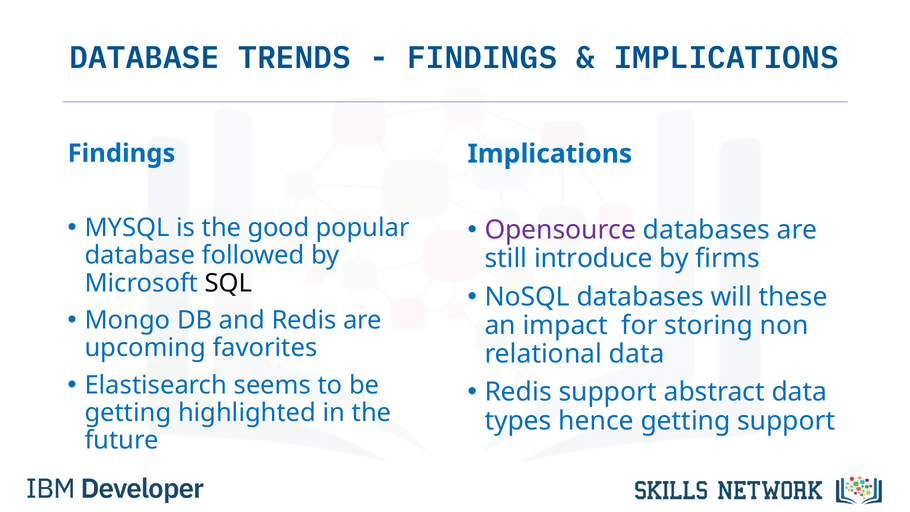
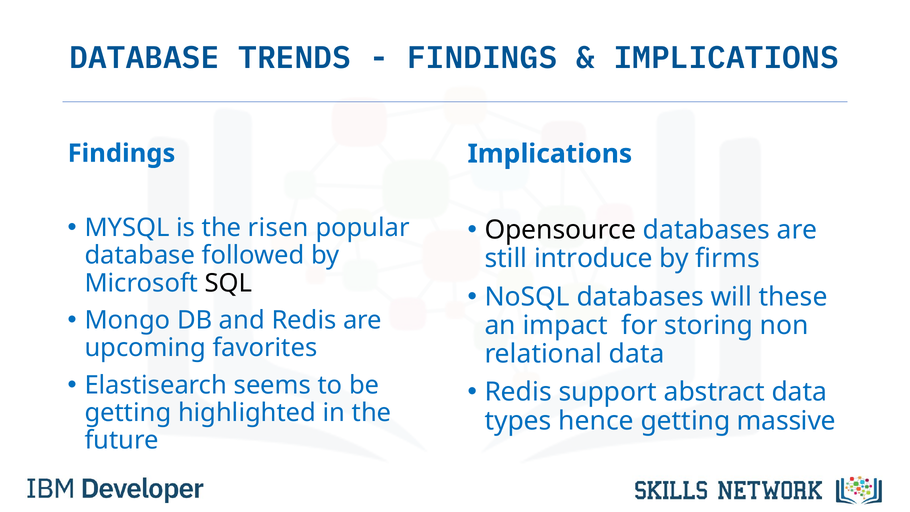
good: good -> risen
Opensource colour: purple -> black
getting support: support -> massive
